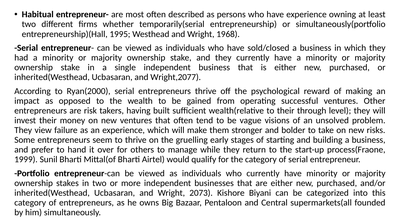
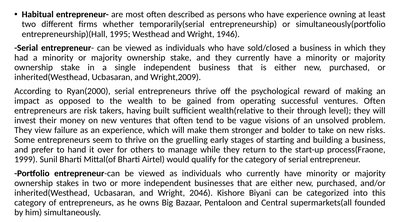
1968: 1968 -> 1946
Wright,2077: Wright,2077 -> Wright,2009
ventures Other: Other -> Often
2073: 2073 -> 2046
